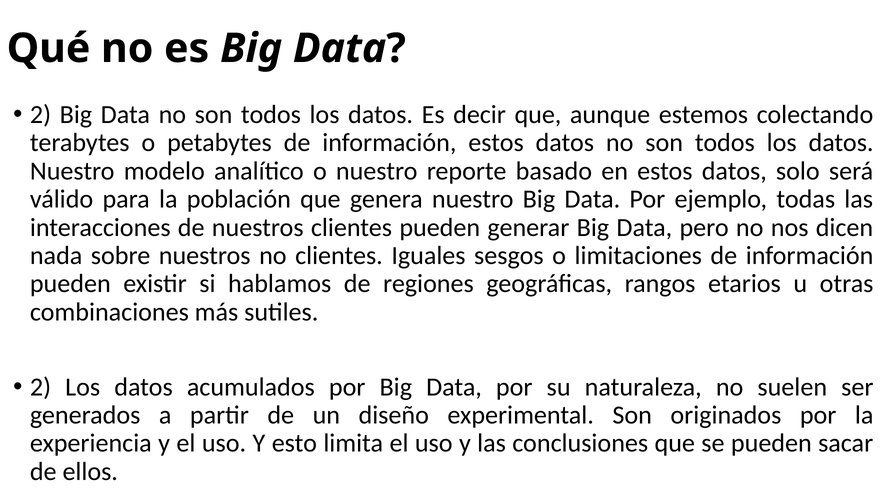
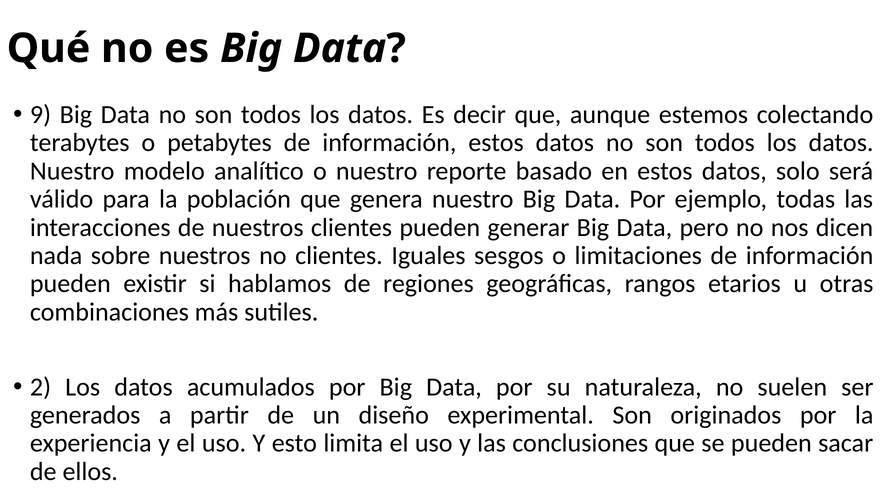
2 at (41, 115): 2 -> 9
